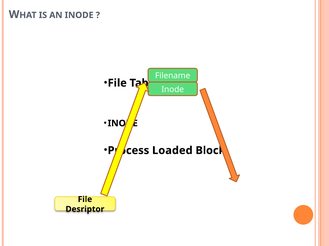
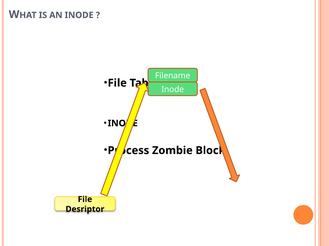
Loaded: Loaded -> Zombie
